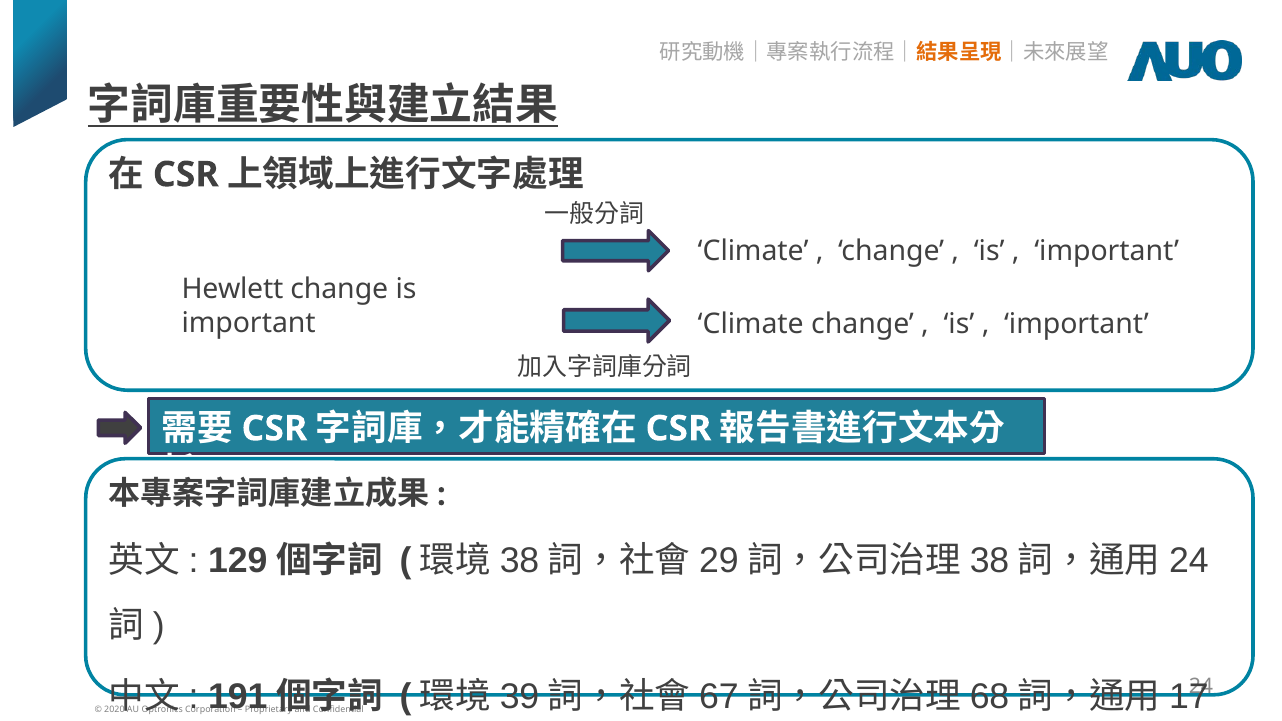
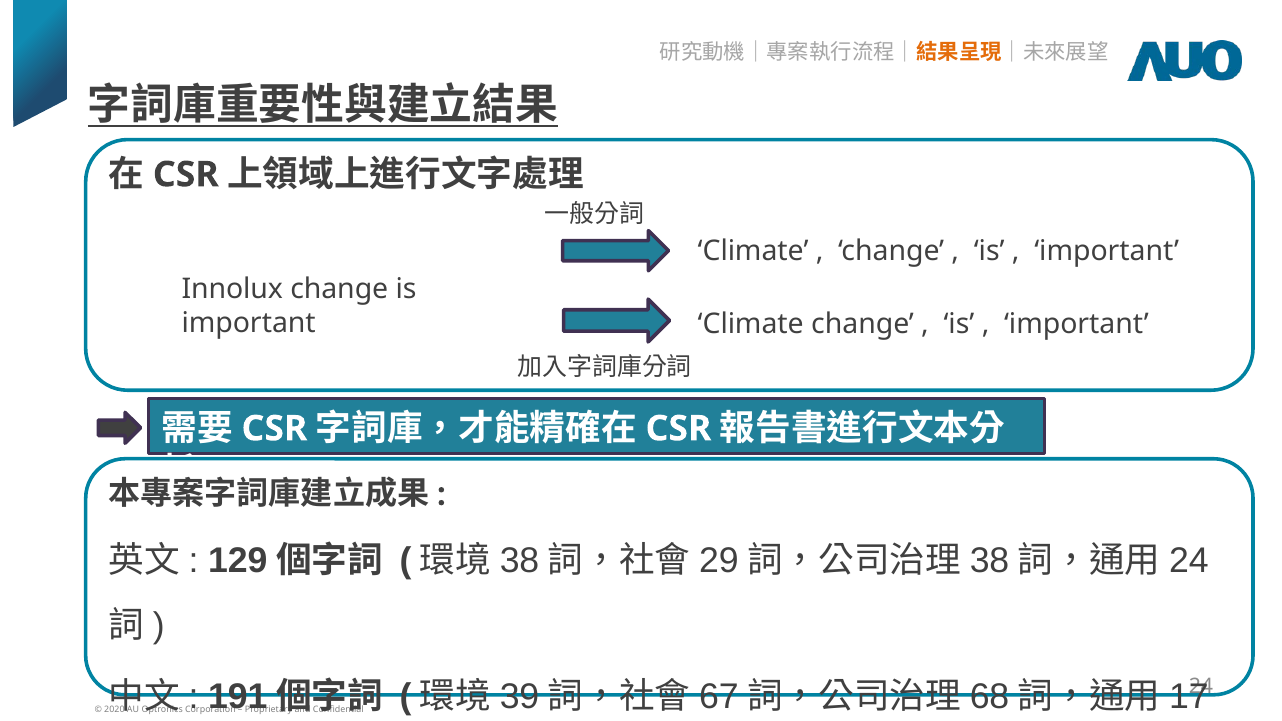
Hewlett: Hewlett -> Innolux
